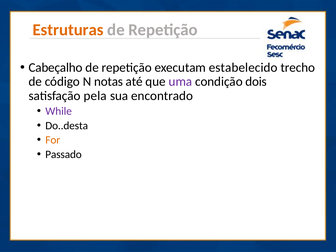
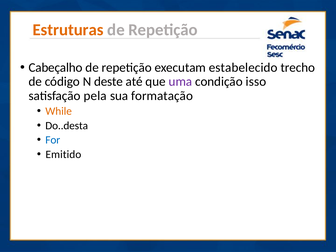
notas: notas -> deste
dois: dois -> isso
encontrado: encontrado -> formatação
While colour: purple -> orange
For colour: orange -> blue
Passado: Passado -> Emitido
